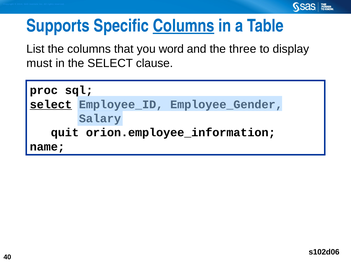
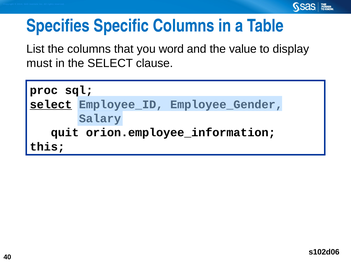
Supports: Supports -> Specifies
Columns at (184, 26) underline: present -> none
three: three -> value
name: name -> this
